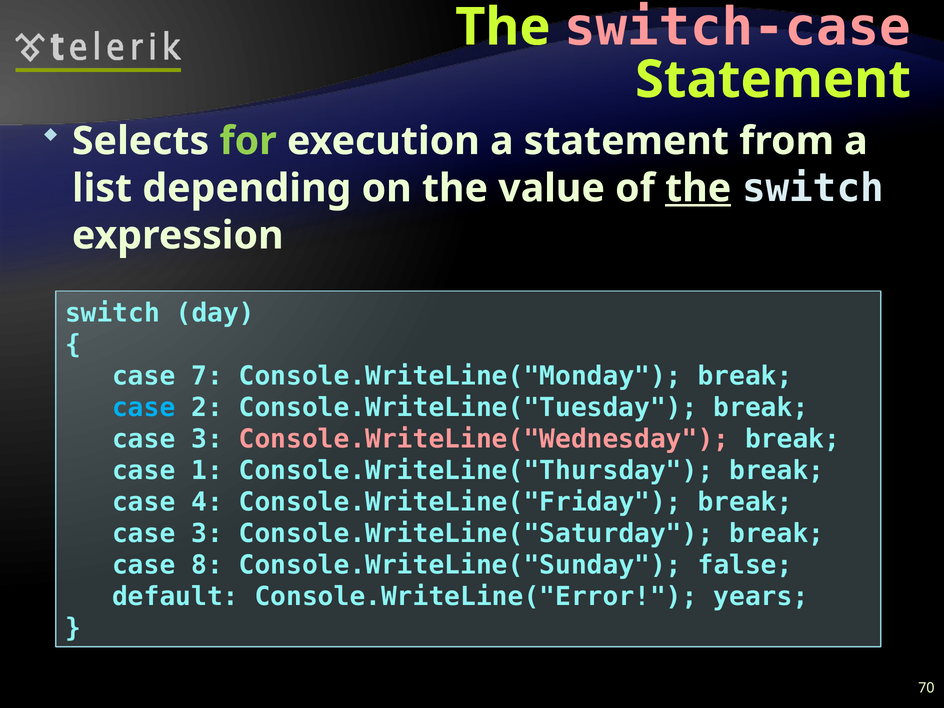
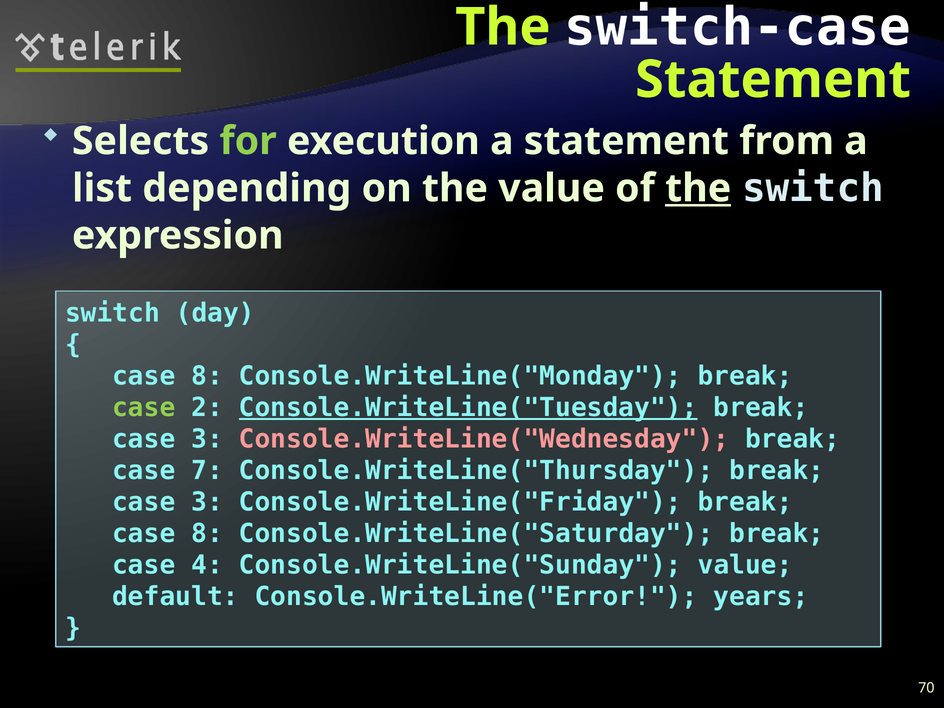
switch-case colour: pink -> white
7 at (207, 376): 7 -> 8
case at (144, 408) colour: light blue -> light green
Console.WriteLine("Tuesday underline: none -> present
1: 1 -> 7
4 at (207, 502): 4 -> 3
3 at (207, 534): 3 -> 8
8: 8 -> 4
Console.WriteLine("Sunday false: false -> value
